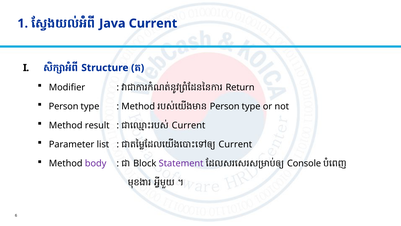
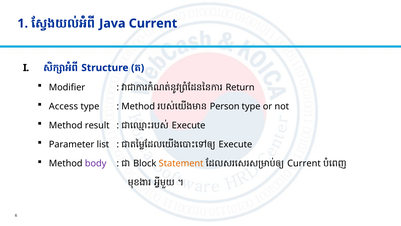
Person at (64, 106): Person -> Access
Current at (189, 125): Current -> Execute
Current at (235, 144): Current -> Execute
Statement colour: purple -> orange
Console at (304, 163): Console -> Current
